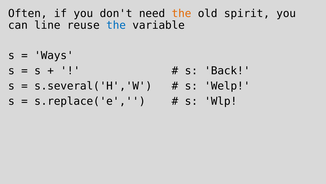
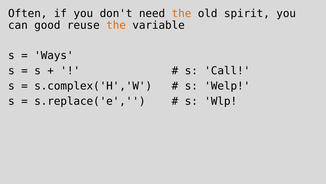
line: line -> good
the at (116, 25) colour: blue -> orange
Back: Back -> Call
s.several('H','W: s.several('H','W -> s.complex('H','W
